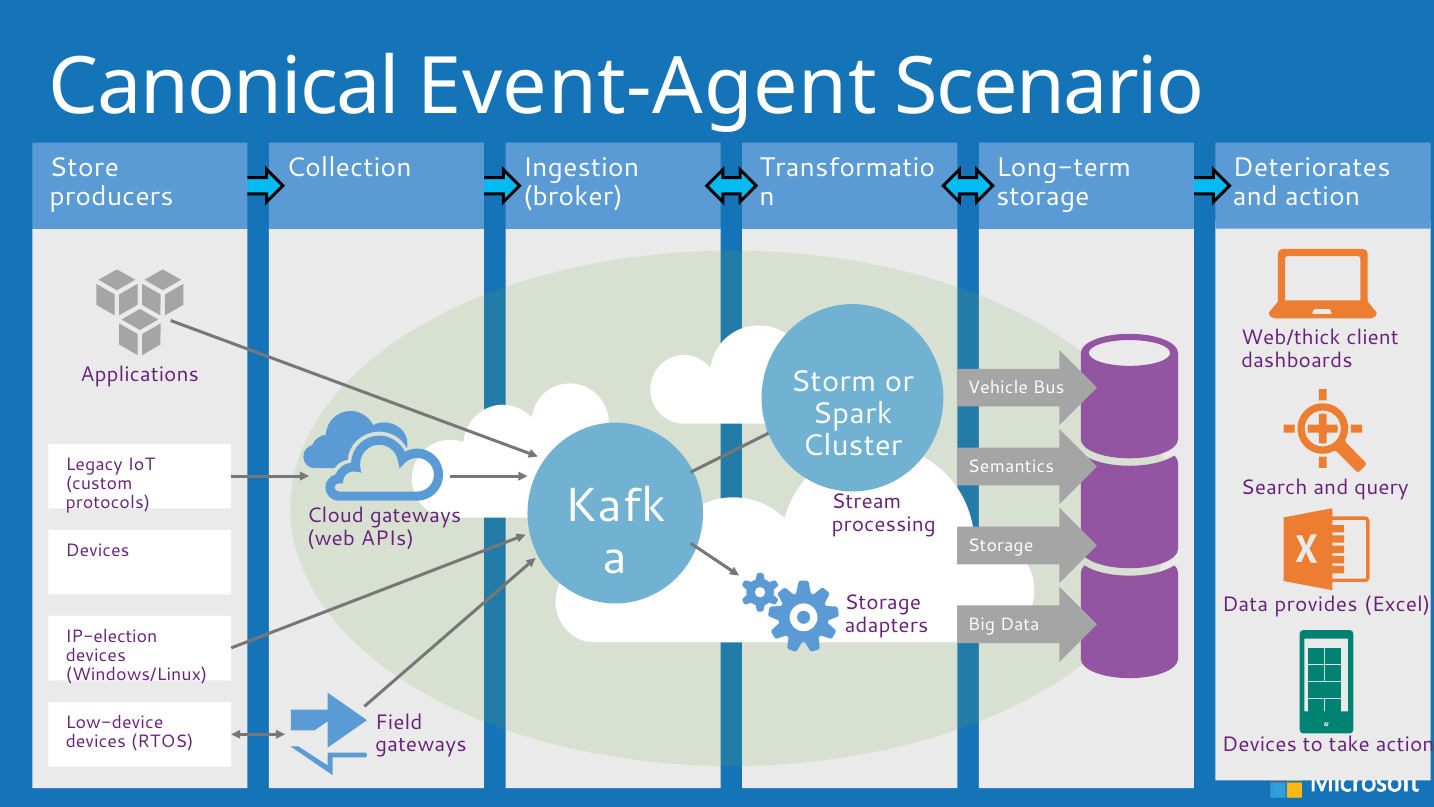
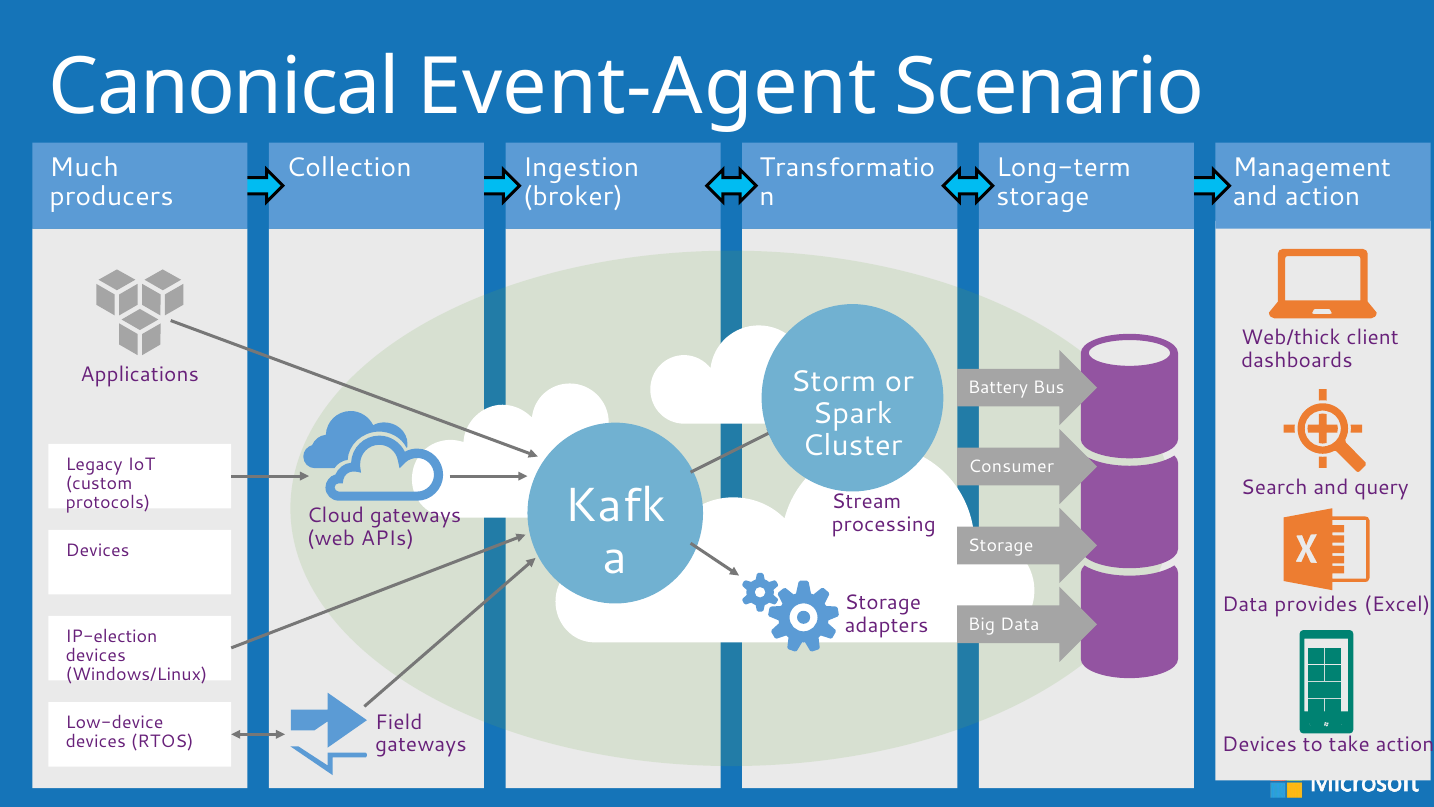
Store: Store -> Much
Deteriorates: Deteriorates -> Management
Vehicle: Vehicle -> Battery
Semantics: Semantics -> Consumer
